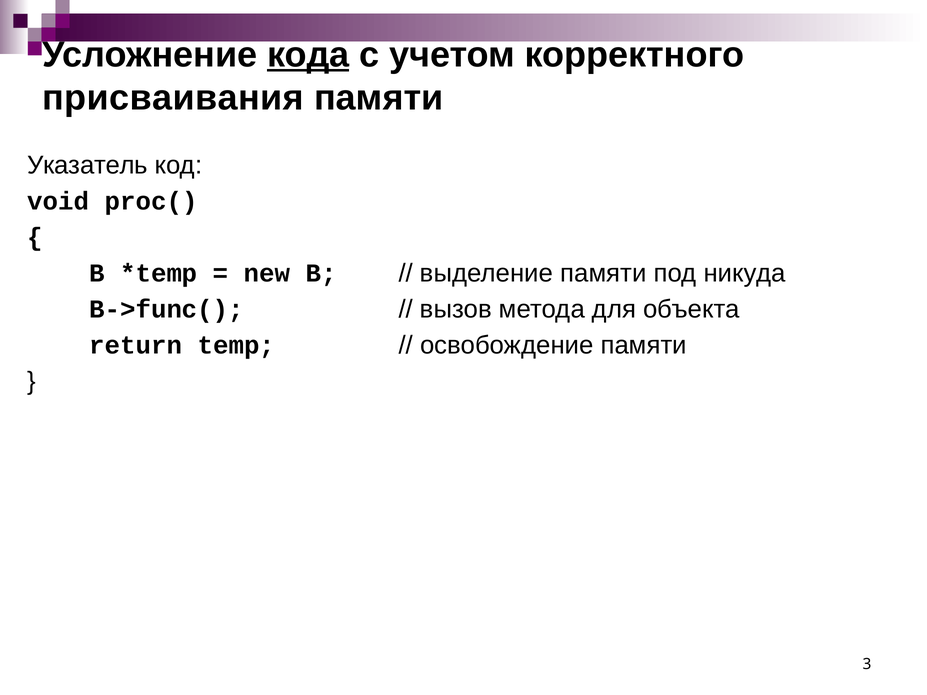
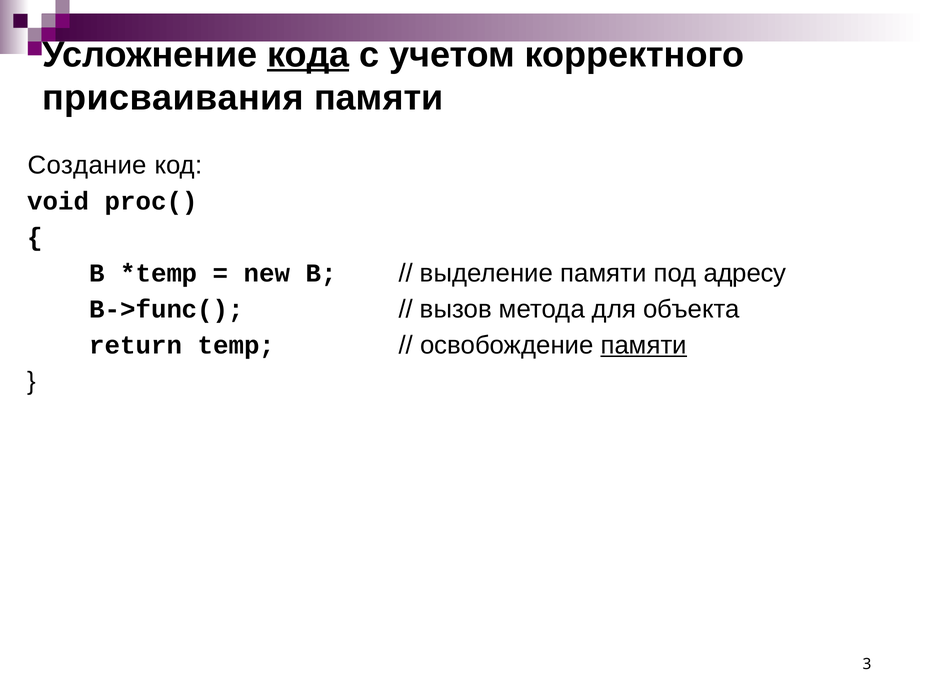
Указатель: Указатель -> Создание
никуда: никуда -> адресу
памяти at (644, 345) underline: none -> present
